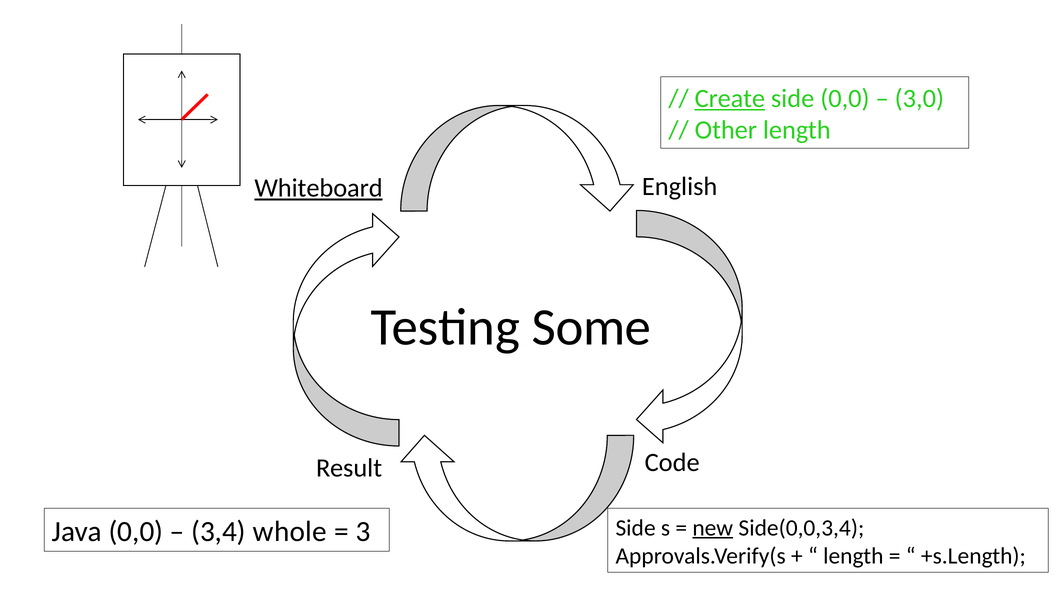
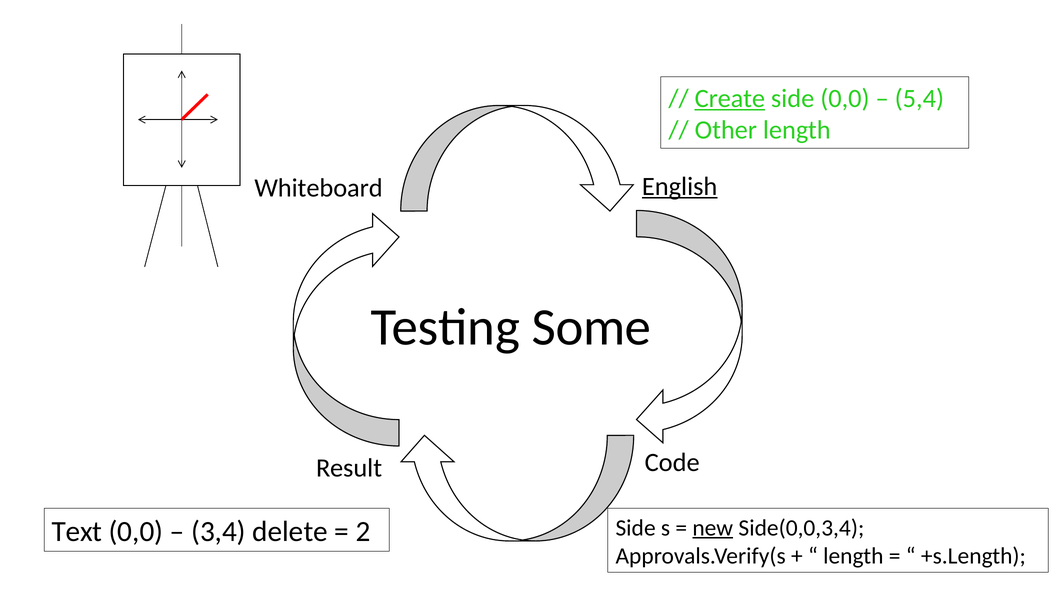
3,0: 3,0 -> 5,4
English underline: none -> present
Whiteboard underline: present -> none
Java: Java -> Text
whole: whole -> delete
3: 3 -> 2
